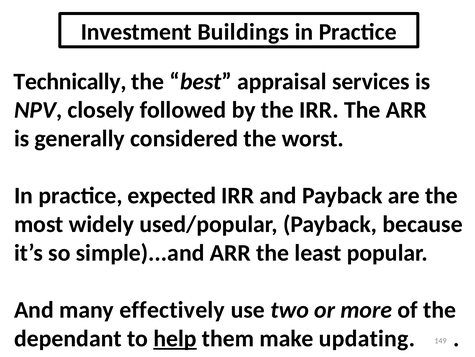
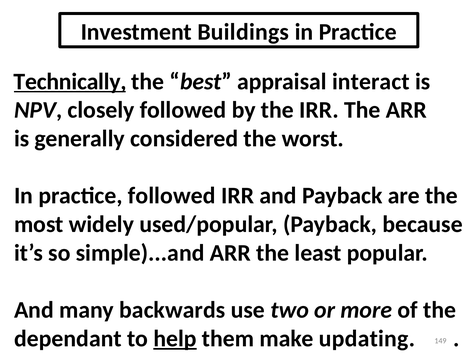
Technically underline: none -> present
services: services -> interact
practice expected: expected -> followed
effectively: effectively -> backwards
